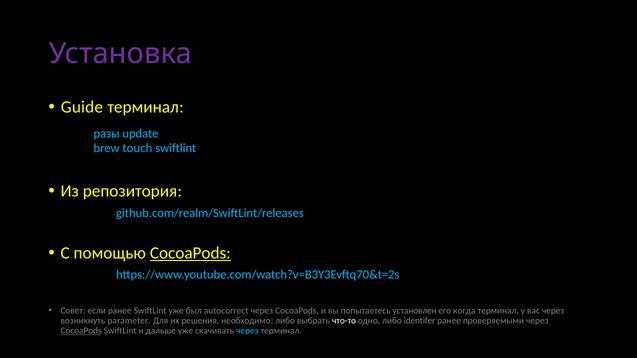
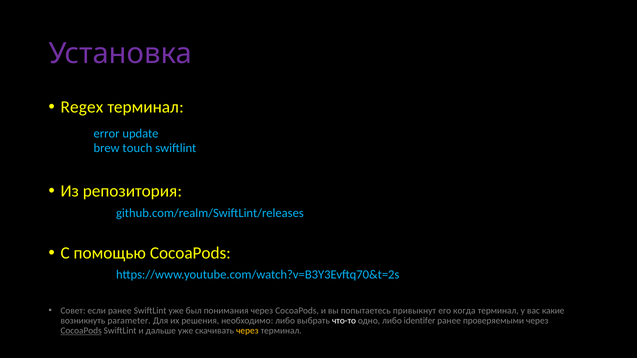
Guide: Guide -> Regex
разы: разы -> error
CocoaPods at (190, 253) underline: present -> none
autocorrect: autocorrect -> понимания
установлен: установлен -> привыкнут
вас через: через -> какие
через at (247, 331) colour: light blue -> yellow
